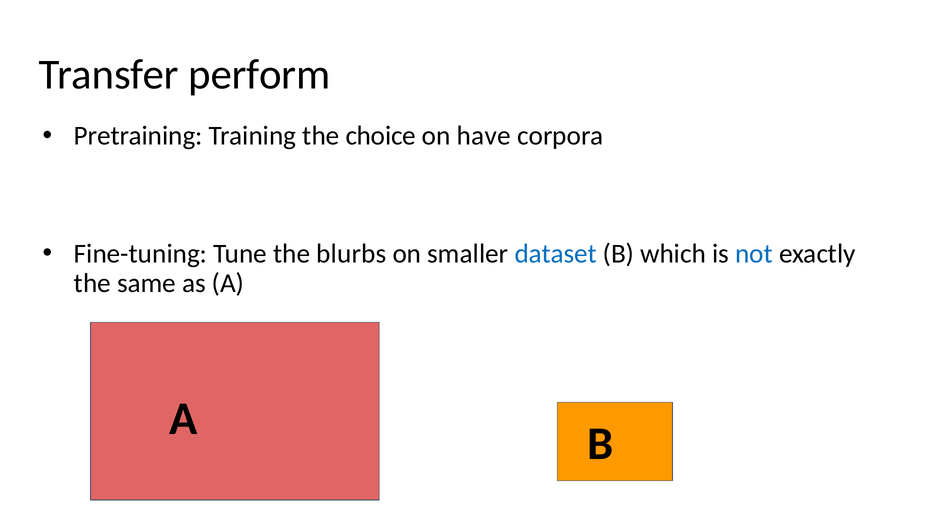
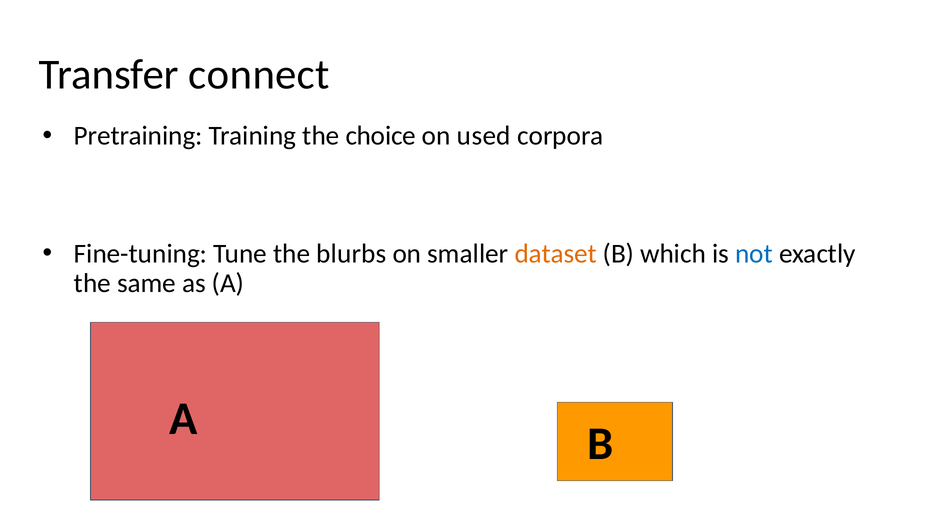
perform: perform -> connect
have: have -> used
dataset colour: blue -> orange
